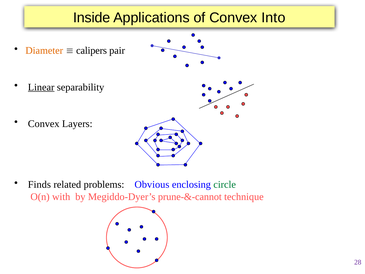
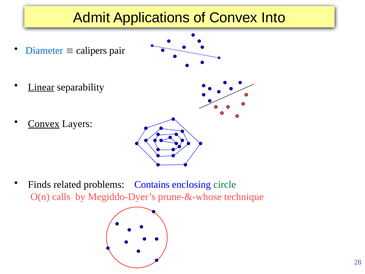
Inside: Inside -> Admit
Diameter colour: orange -> blue
Convex at (44, 124) underline: none -> present
Obvious: Obvious -> Contains
with: with -> calls
prune-&-cannot: prune-&-cannot -> prune-&-whose
